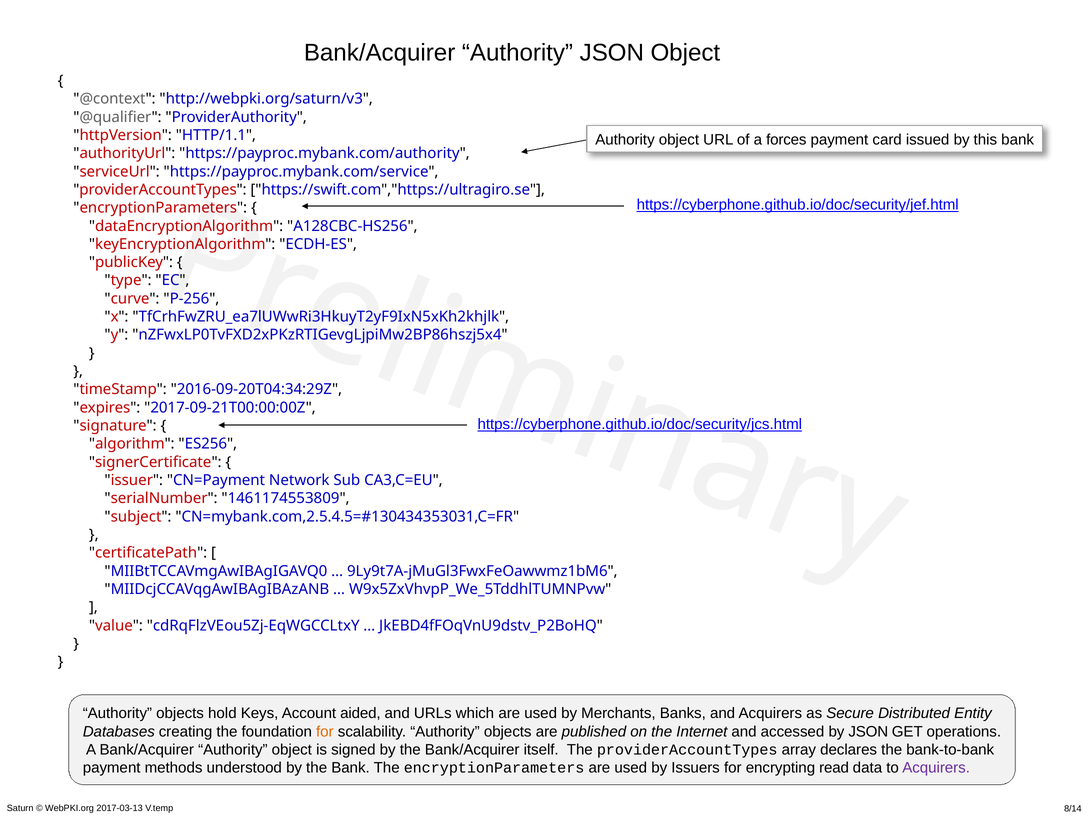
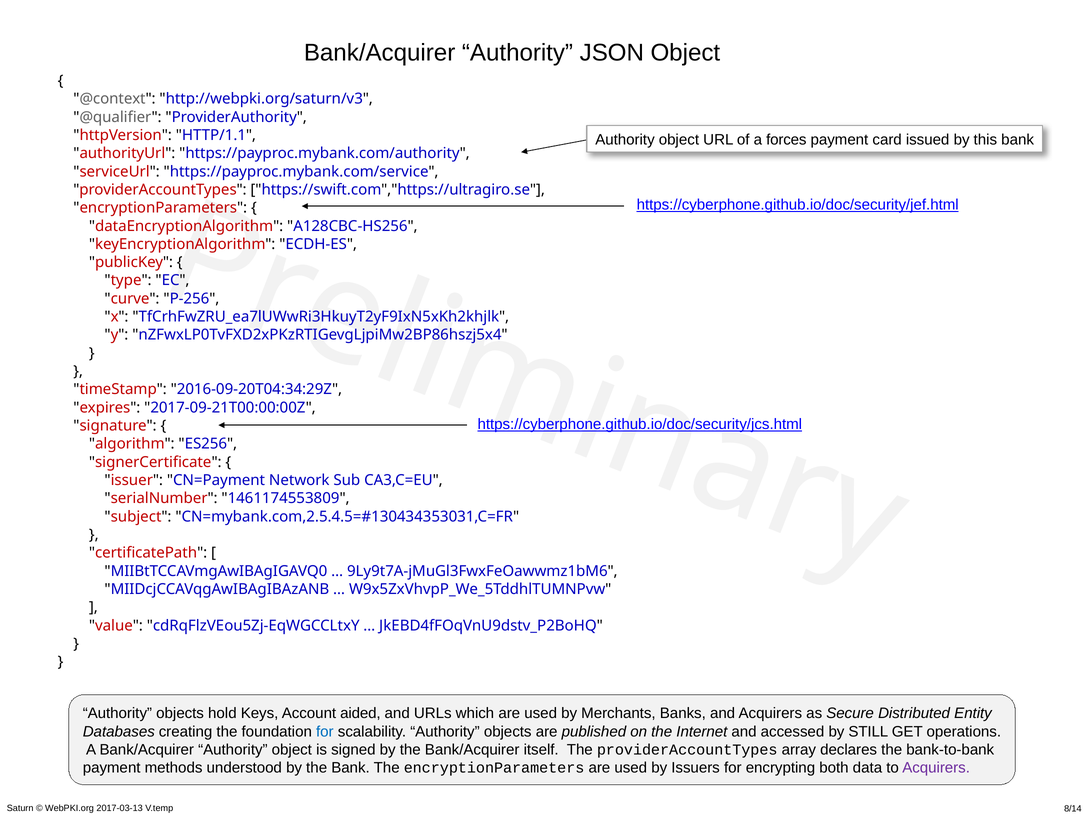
for at (325, 732) colour: orange -> blue
by JSON: JSON -> STILL
read: read -> both
